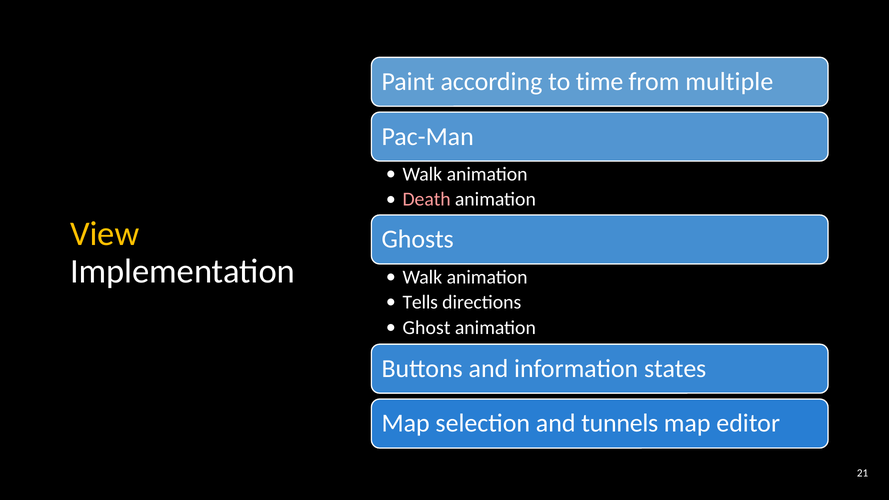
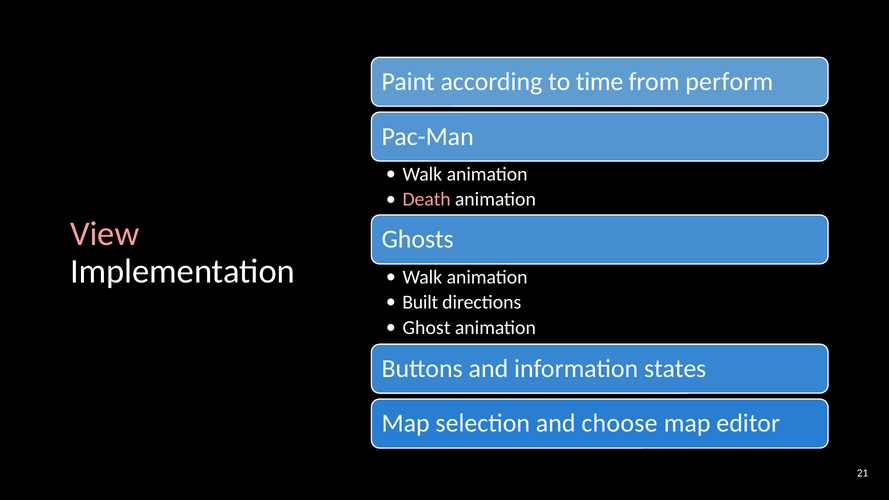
multiple: multiple -> perform
View colour: yellow -> pink
Tells: Tells -> Built
tunnels: tunnels -> choose
